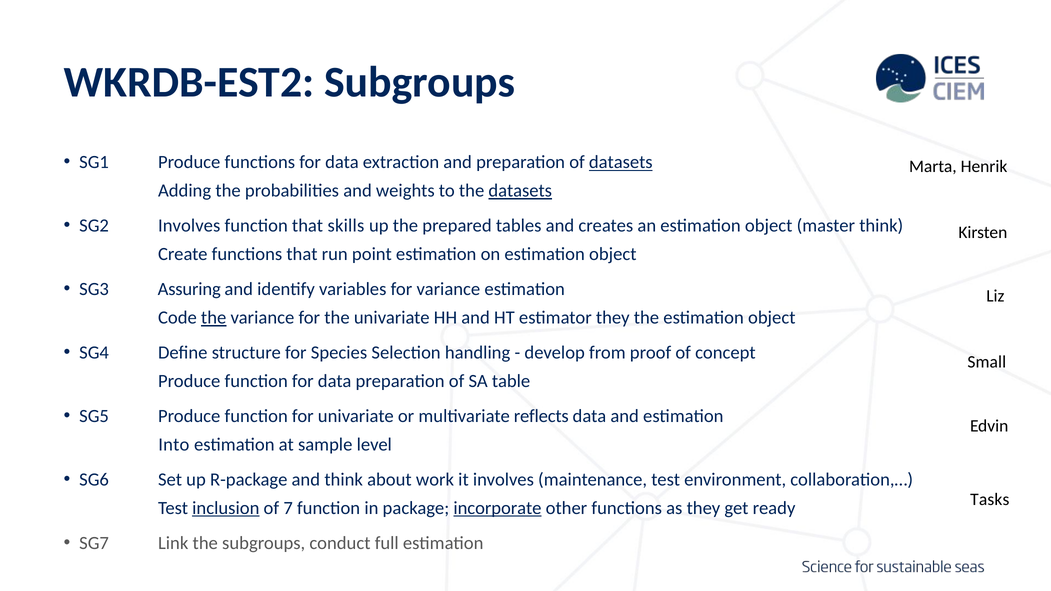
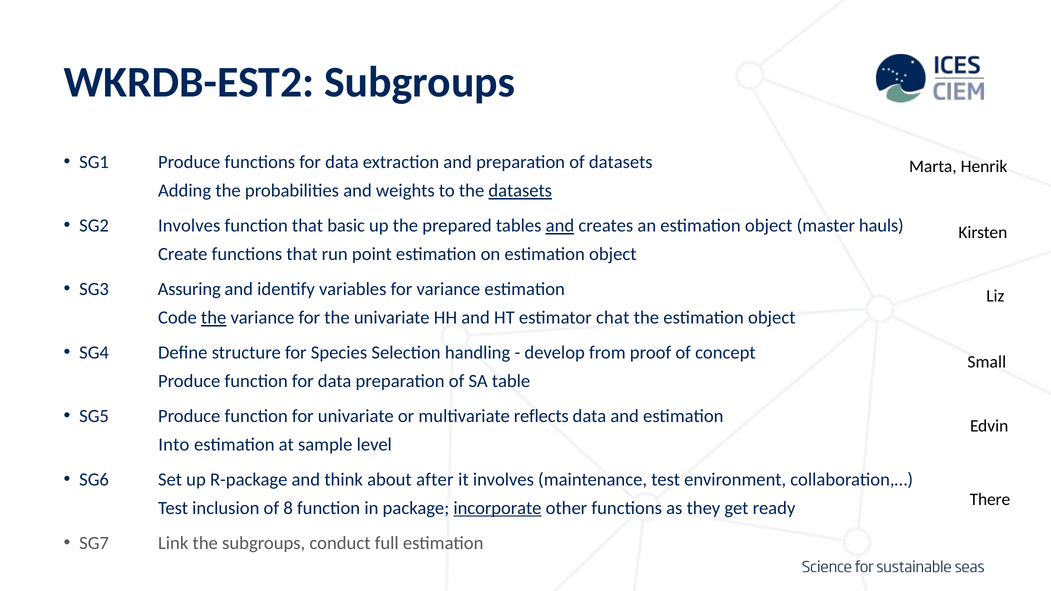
datasets at (621, 162) underline: present -> none
skills: skills -> basic
and at (560, 226) underline: none -> present
master think: think -> hauls
estimator they: they -> chat
work: work -> after
Tasks: Tasks -> There
inclusion underline: present -> none
7: 7 -> 8
